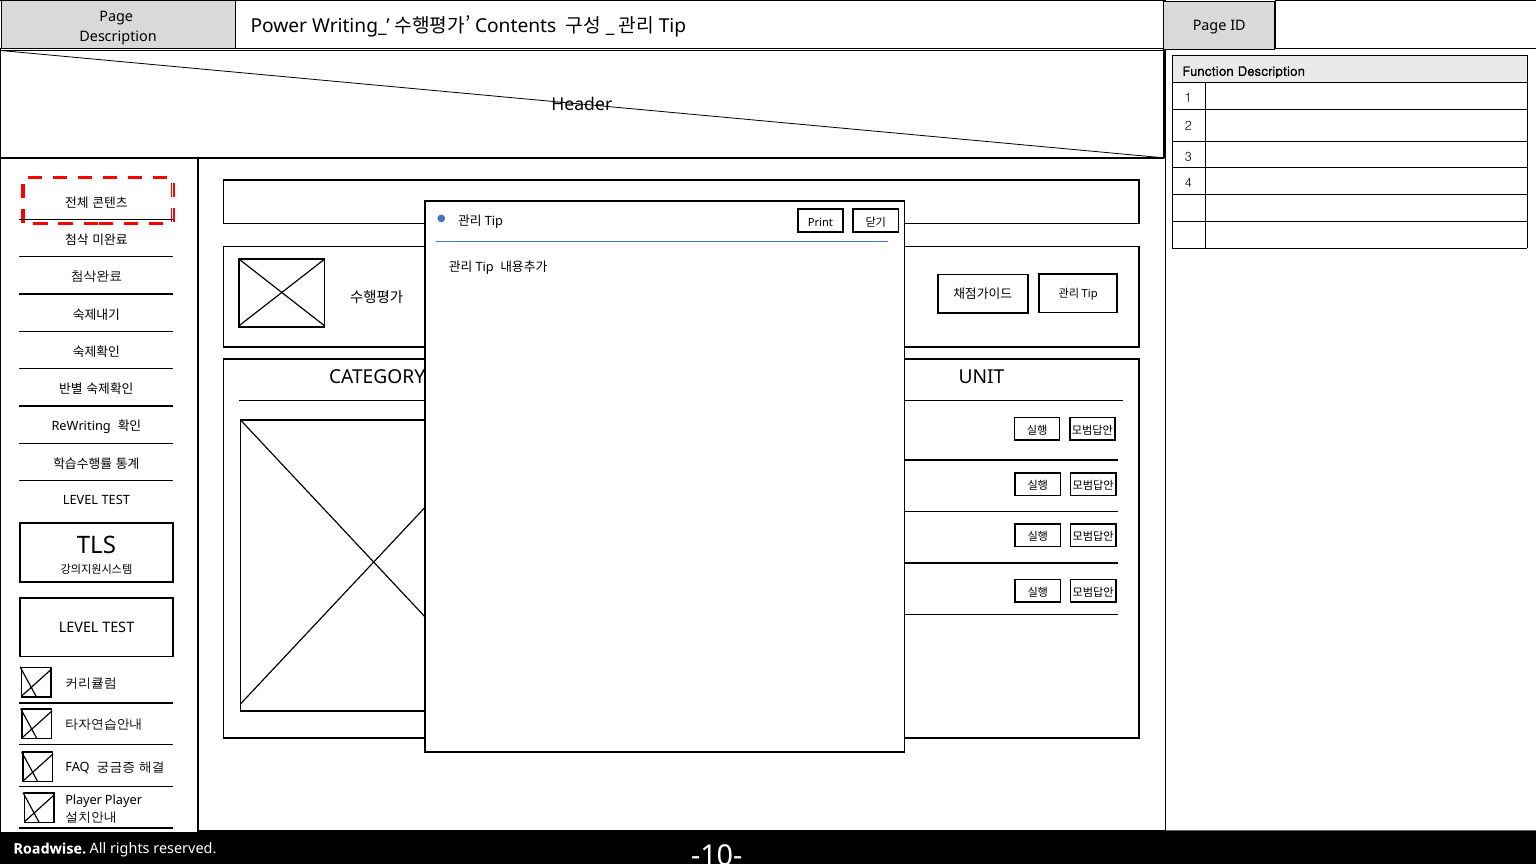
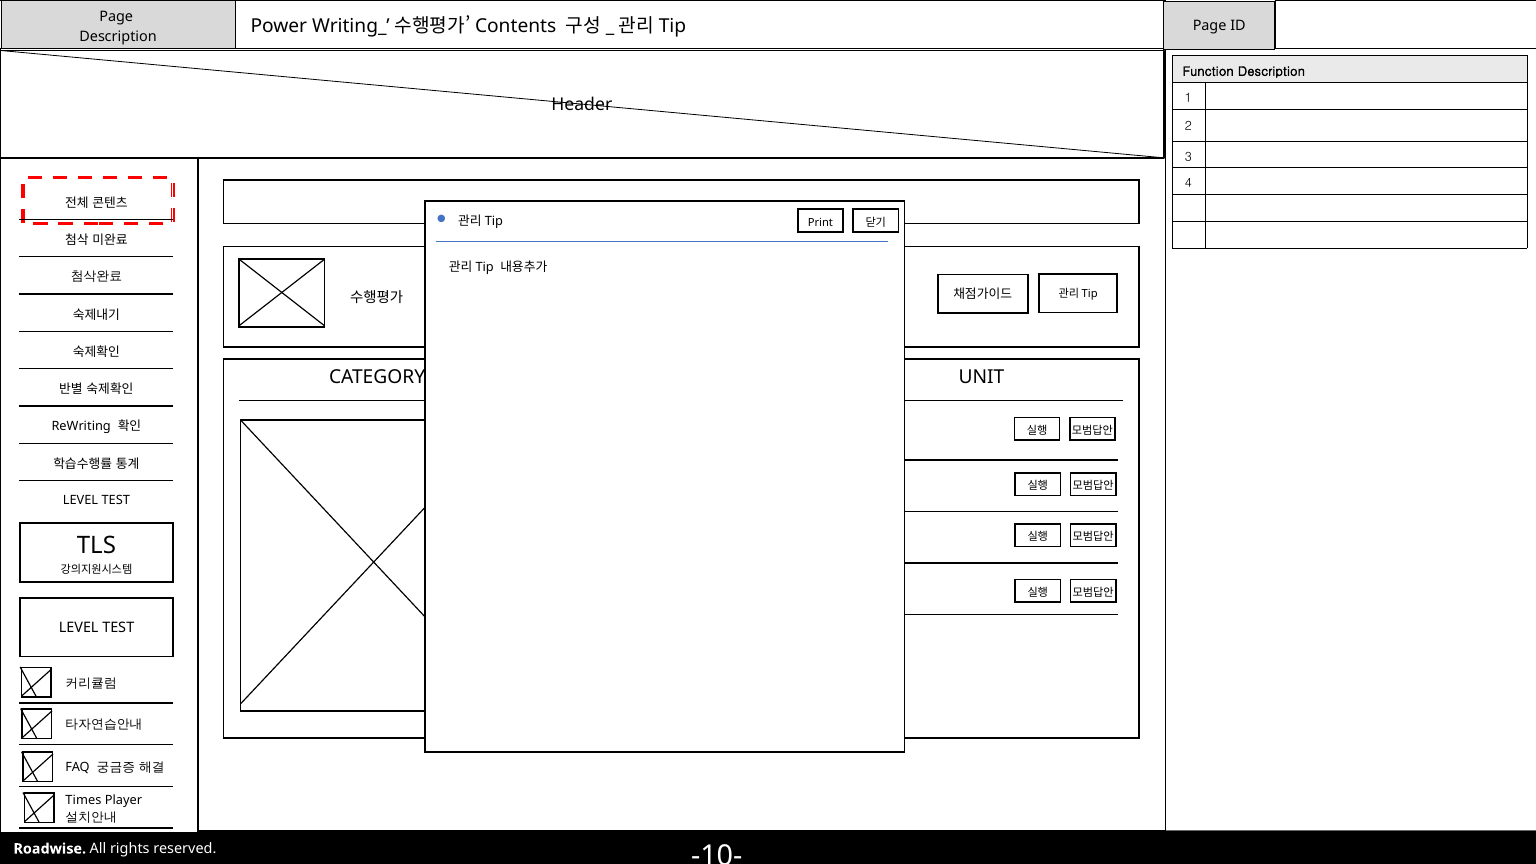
Player at (84, 800): Player -> Times
